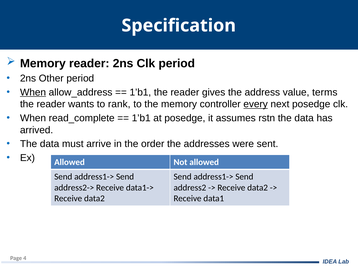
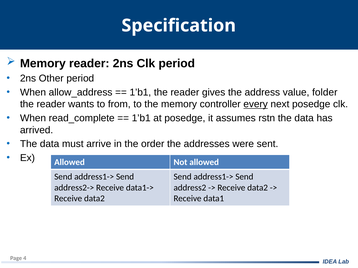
When at (33, 92) underline: present -> none
terms: terms -> folder
rank: rank -> from
